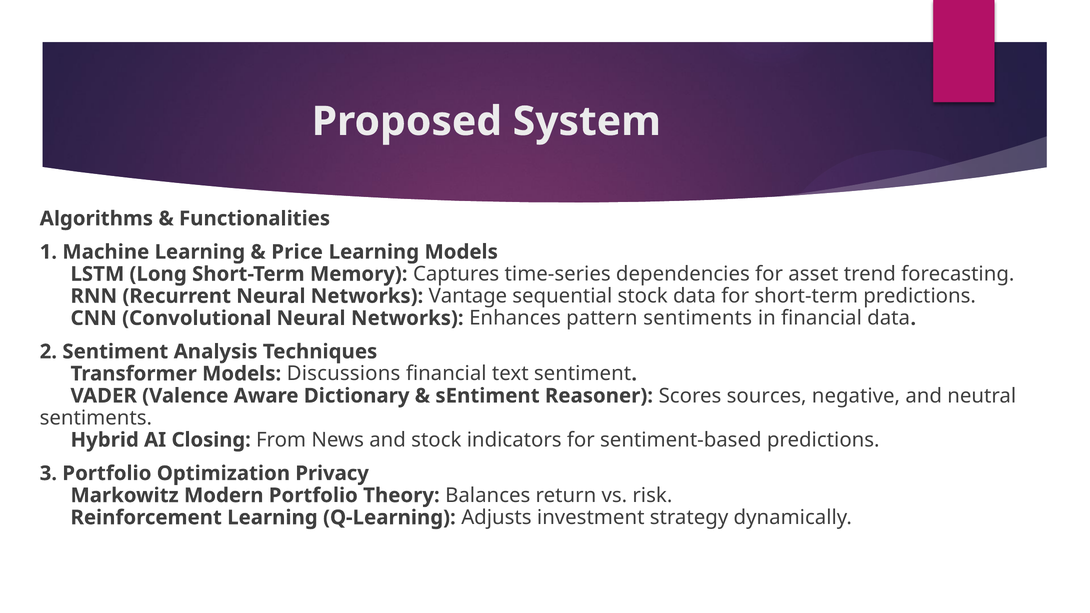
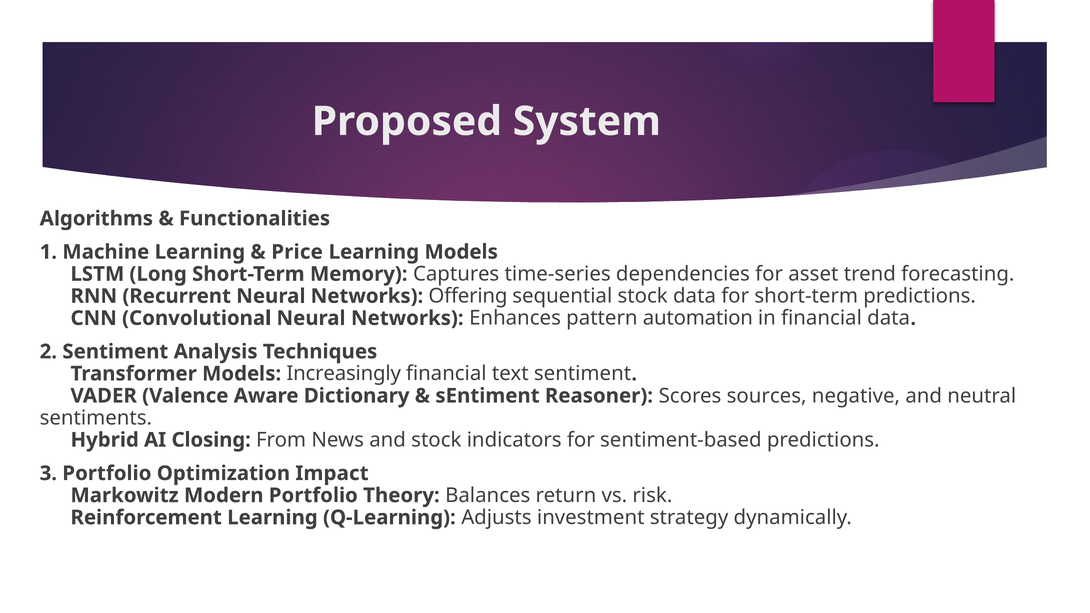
Vantage: Vantage -> Offering
pattern sentiments: sentiments -> automation
Discussions: Discussions -> Increasingly
Privacy: Privacy -> Impact
